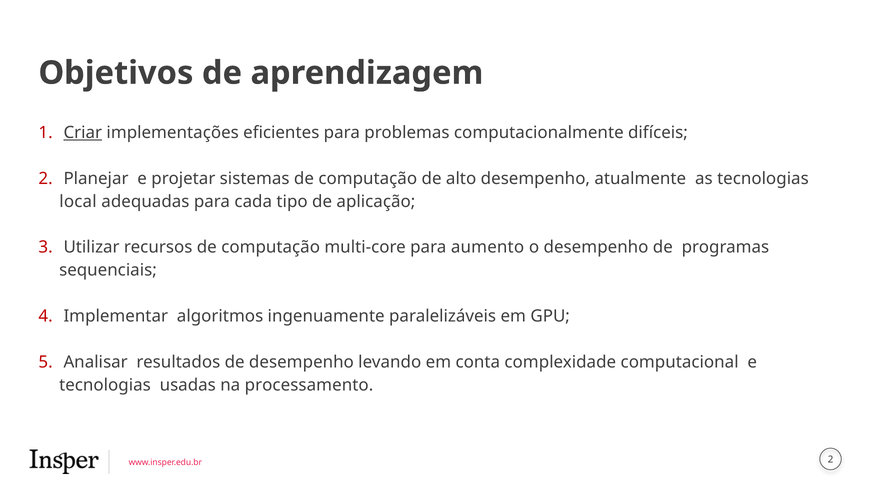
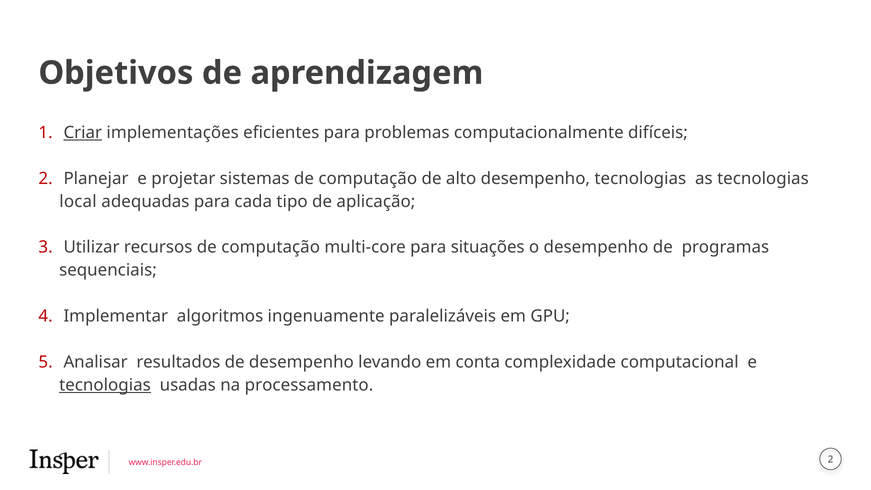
desempenho atualmente: atualmente -> tecnologias
aumento: aumento -> situações
tecnologias at (105, 385) underline: none -> present
